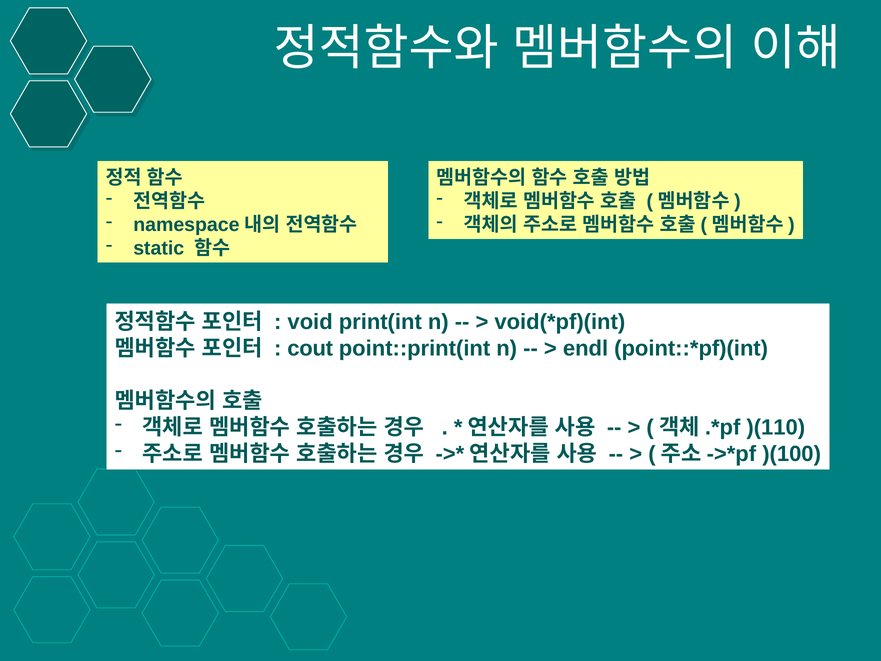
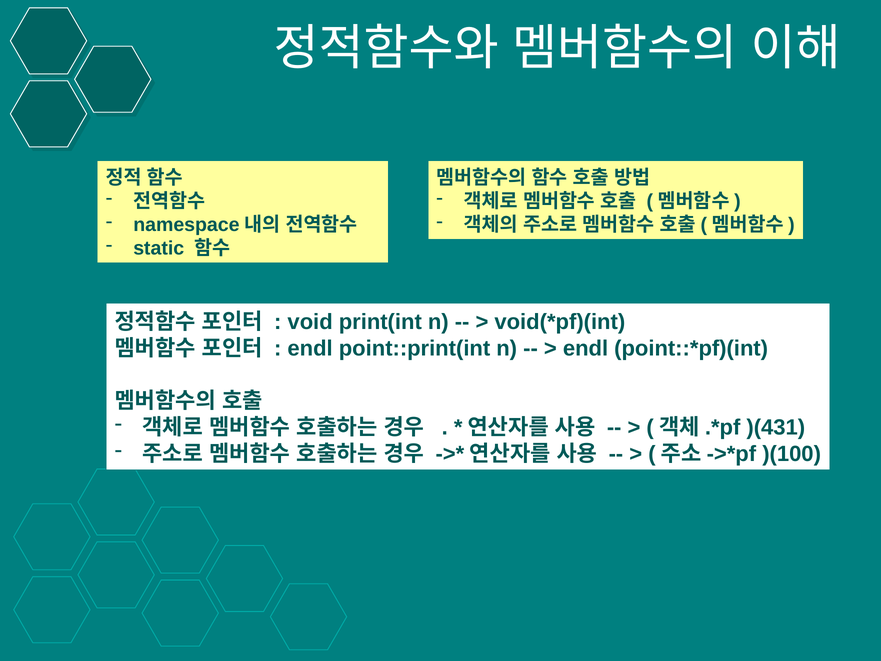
cout at (310, 348): cout -> endl
)(110: )(110 -> )(431
